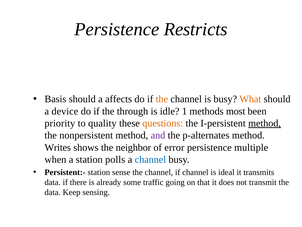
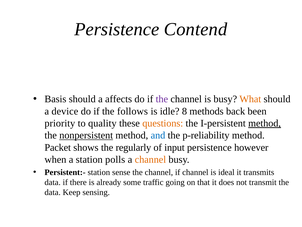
Restricts: Restricts -> Contend
the at (162, 99) colour: orange -> purple
through: through -> follows
1: 1 -> 8
most: most -> back
nonpersistent underline: none -> present
and colour: purple -> blue
p-alternates: p-alternates -> p-reliability
Writes: Writes -> Packet
neighbor: neighbor -> regularly
error: error -> input
multiple: multiple -> however
channel at (150, 159) colour: blue -> orange
